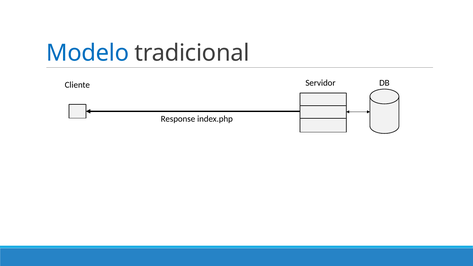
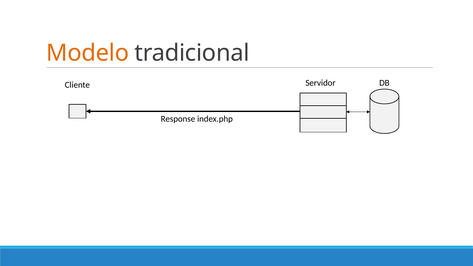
Modelo colour: blue -> orange
